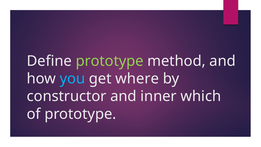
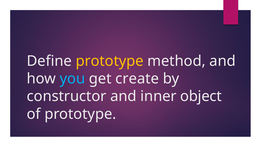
prototype at (110, 61) colour: light green -> yellow
where: where -> create
which: which -> object
